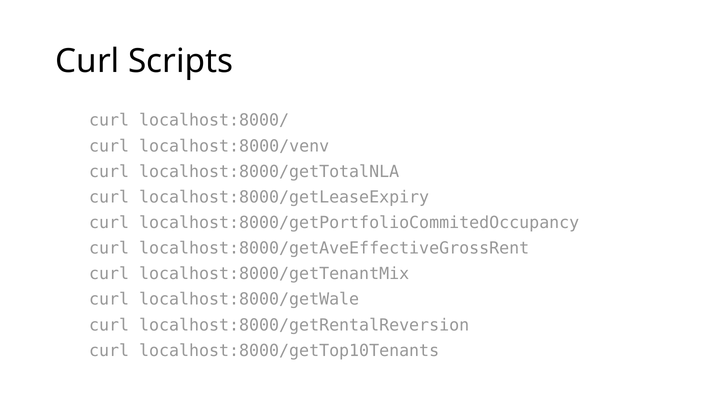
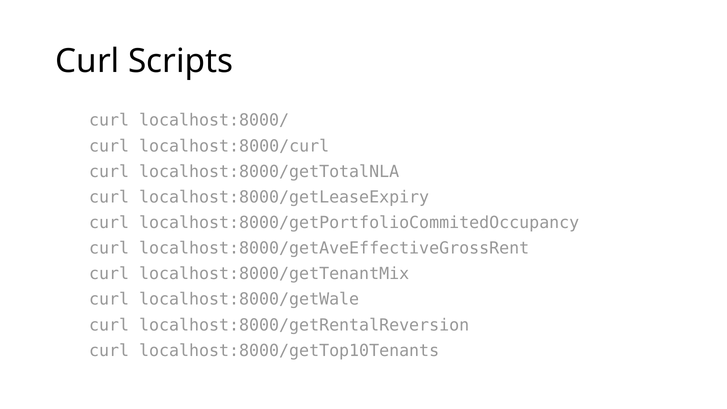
localhost:8000/venv: localhost:8000/venv -> localhost:8000/curl
